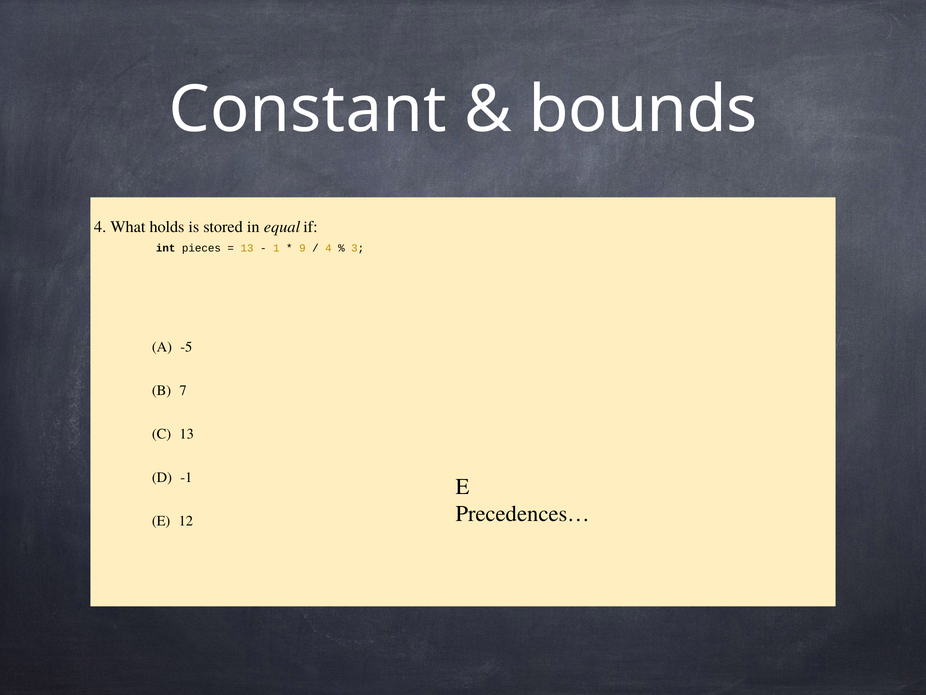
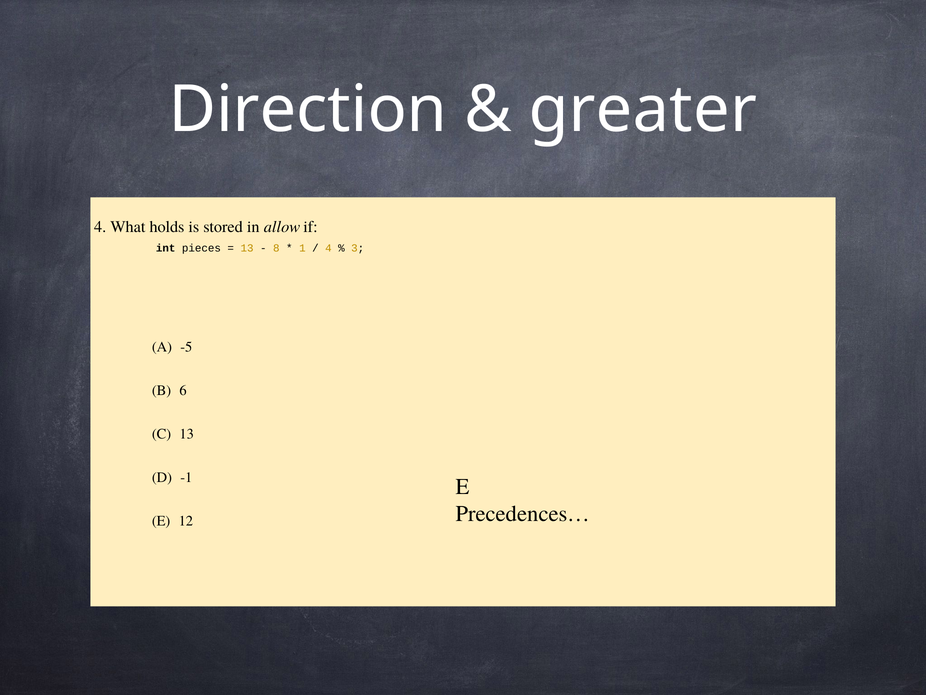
Constant: Constant -> Direction
bounds: bounds -> greater
equal: equal -> allow
1: 1 -> 8
9: 9 -> 1
7: 7 -> 6
